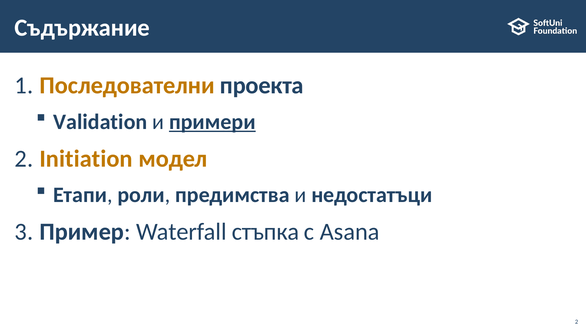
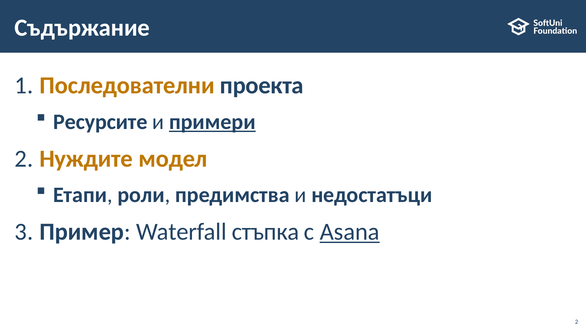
Validation: Validation -> Ресурсите
Initiation: Initiation -> Нуждите
Asana underline: none -> present
